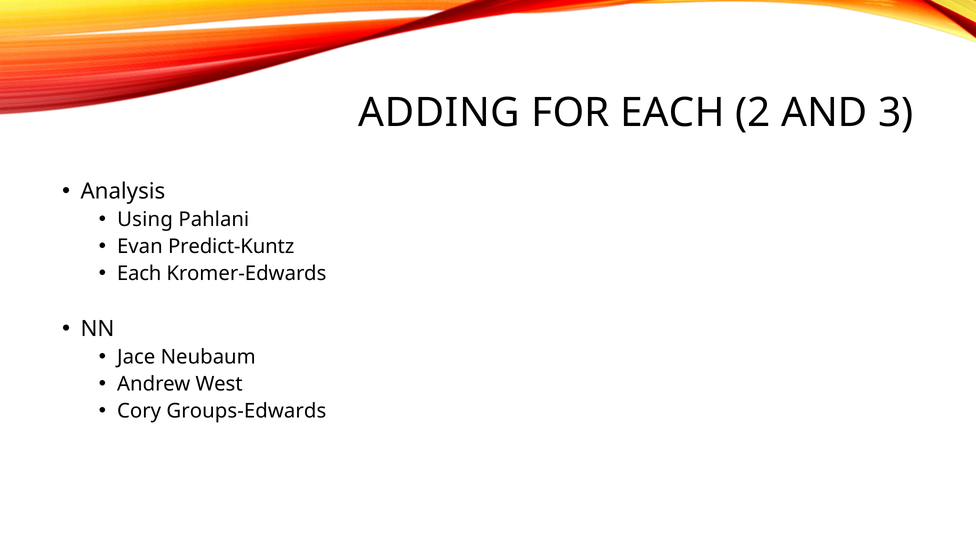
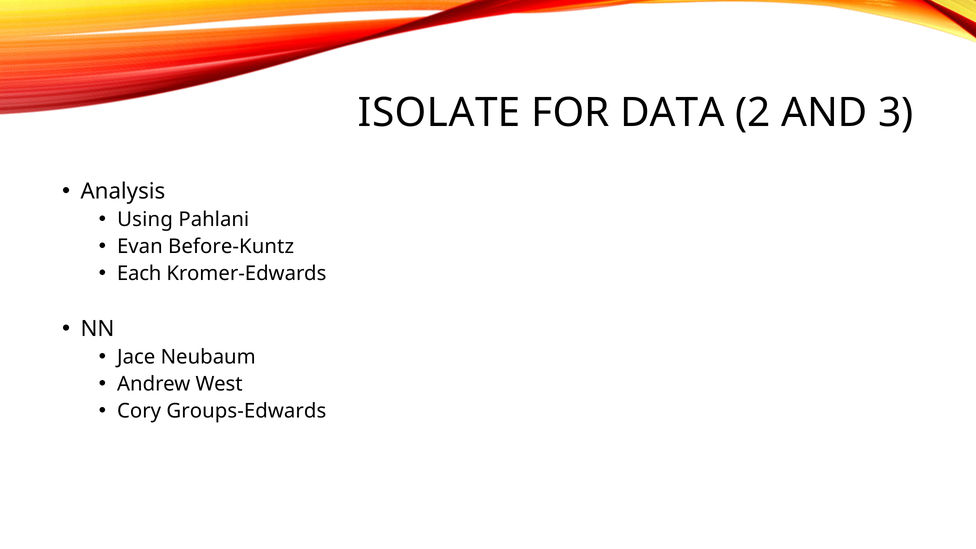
ADDING: ADDING -> ISOLATE
FOR EACH: EACH -> DATA
Predict-Kuntz: Predict-Kuntz -> Before-Kuntz
